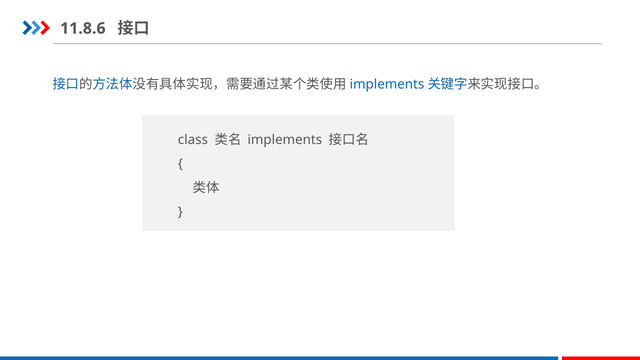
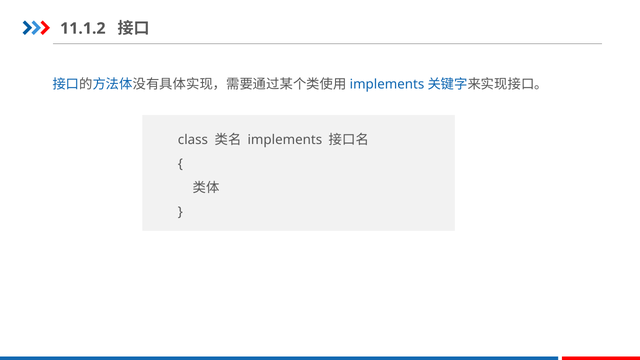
11.8.6: 11.8.6 -> 11.1.2
